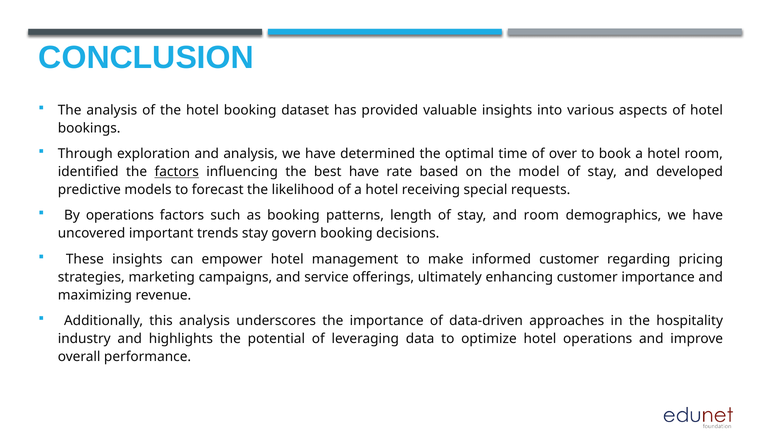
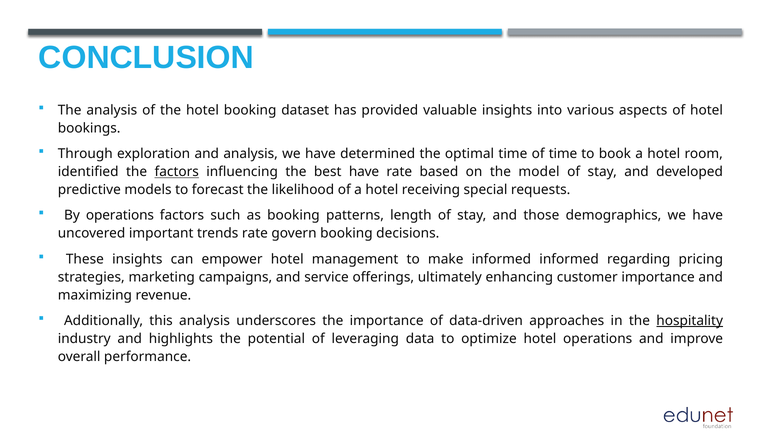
of over: over -> time
and room: room -> those
trends stay: stay -> rate
informed customer: customer -> informed
hospitality underline: none -> present
